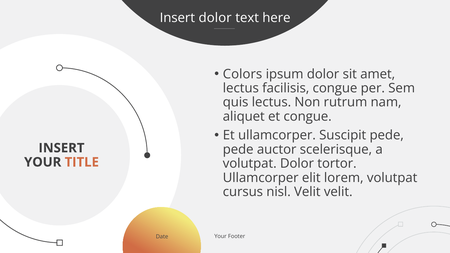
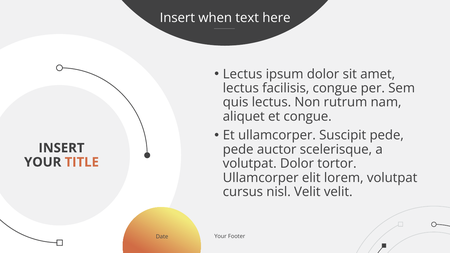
Insert dolor: dolor -> when
Colors at (243, 74): Colors -> Lectus
